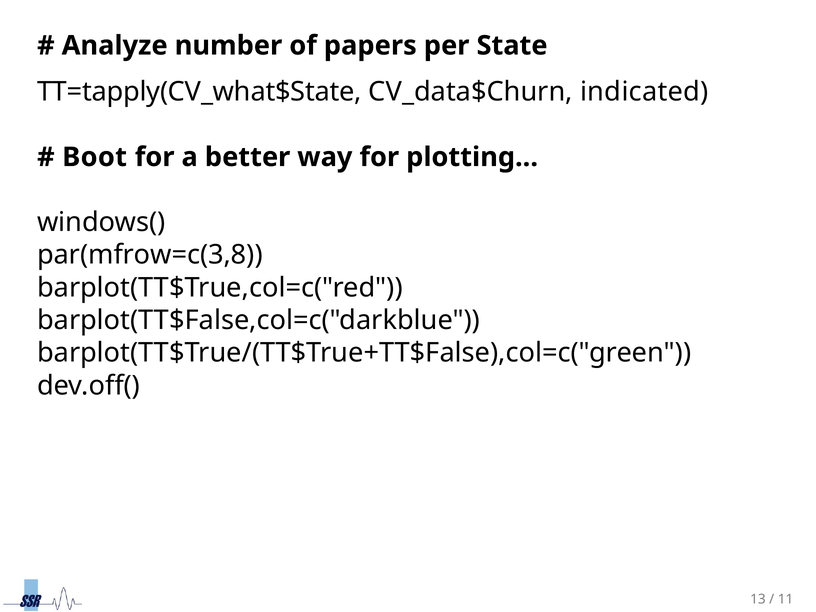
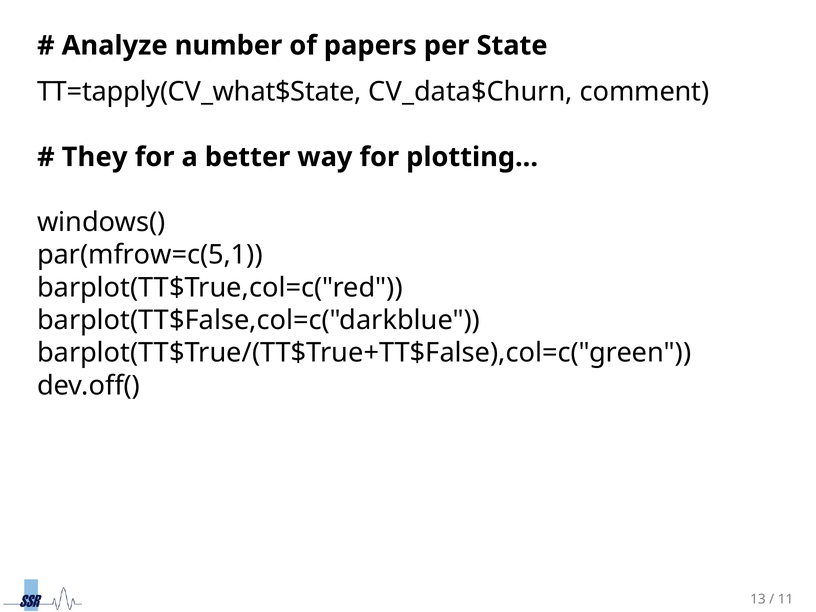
indicated: indicated -> comment
Boot: Boot -> They
par(mfrow=c(3,8: par(mfrow=c(3,8 -> par(mfrow=c(5,1
